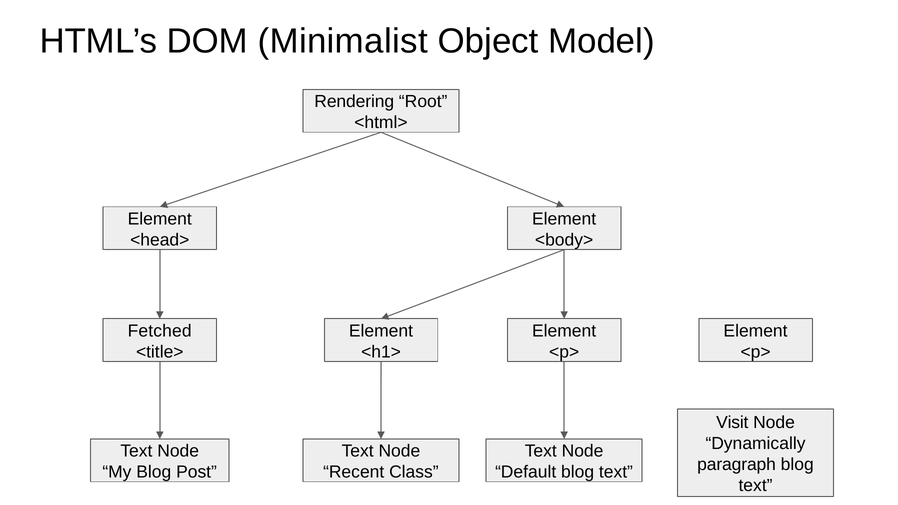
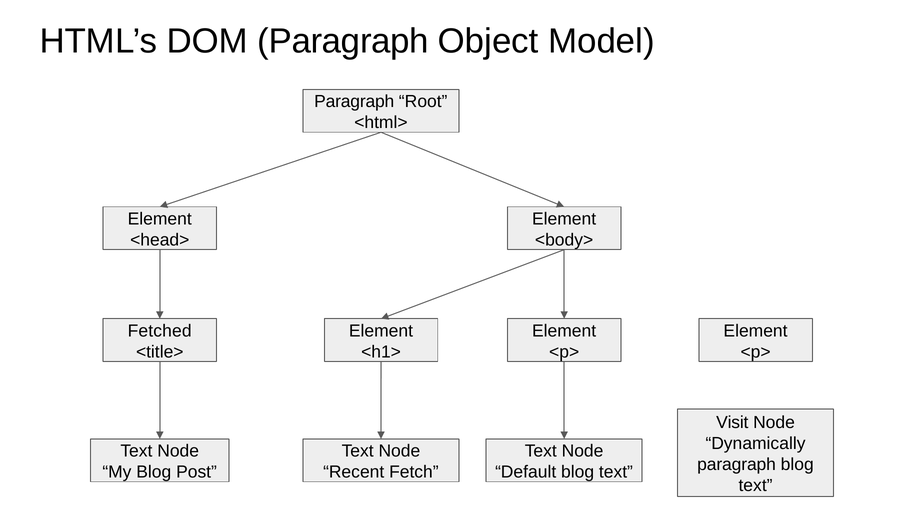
DOM Minimalist: Minimalist -> Paragraph
Rendering at (354, 102): Rendering -> Paragraph
Class: Class -> Fetch
